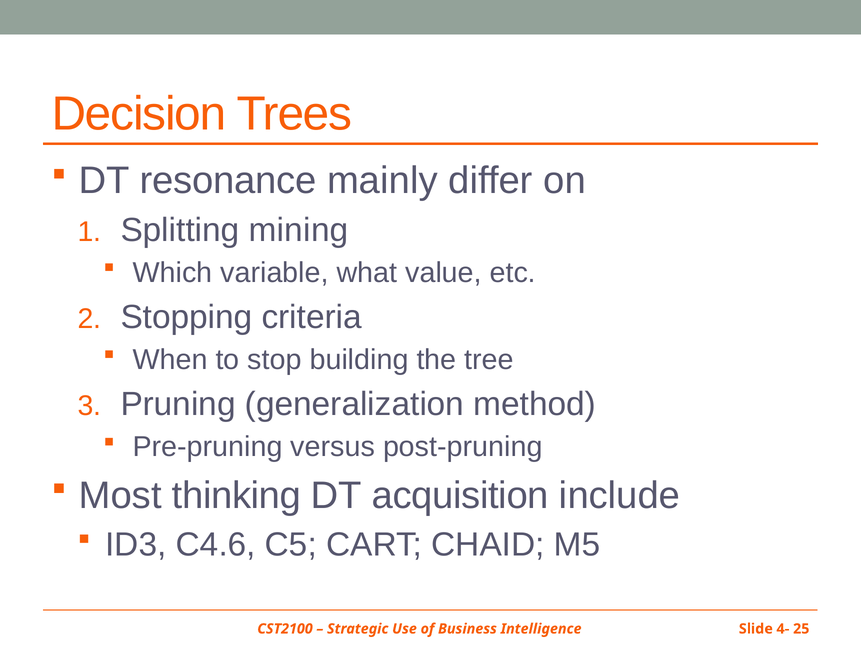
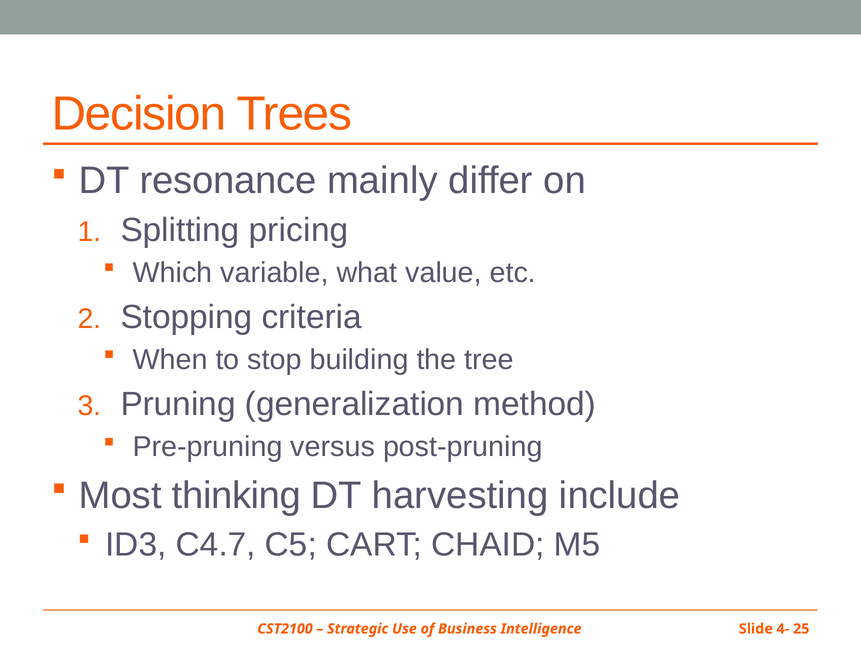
mining: mining -> pricing
acquisition: acquisition -> harvesting
C4.6: C4.6 -> C4.7
